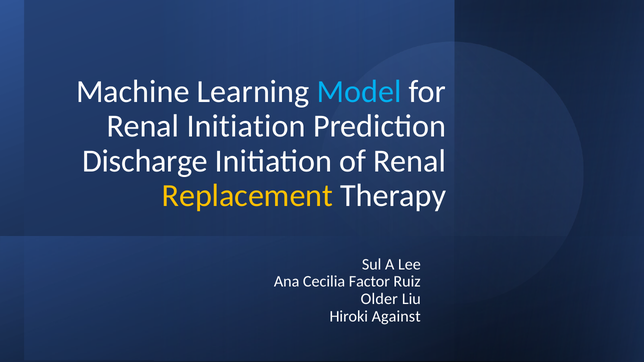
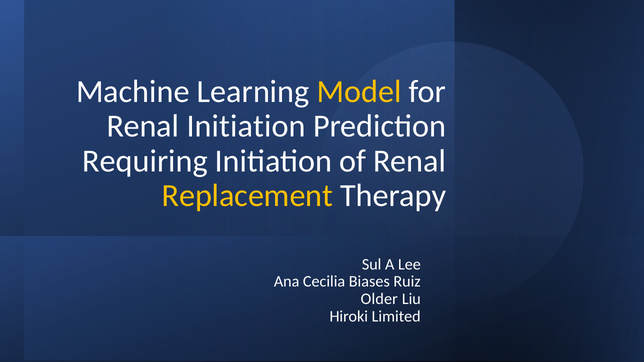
Model colour: light blue -> yellow
Discharge: Discharge -> Requiring
Factor: Factor -> Biases
Against: Against -> Limited
